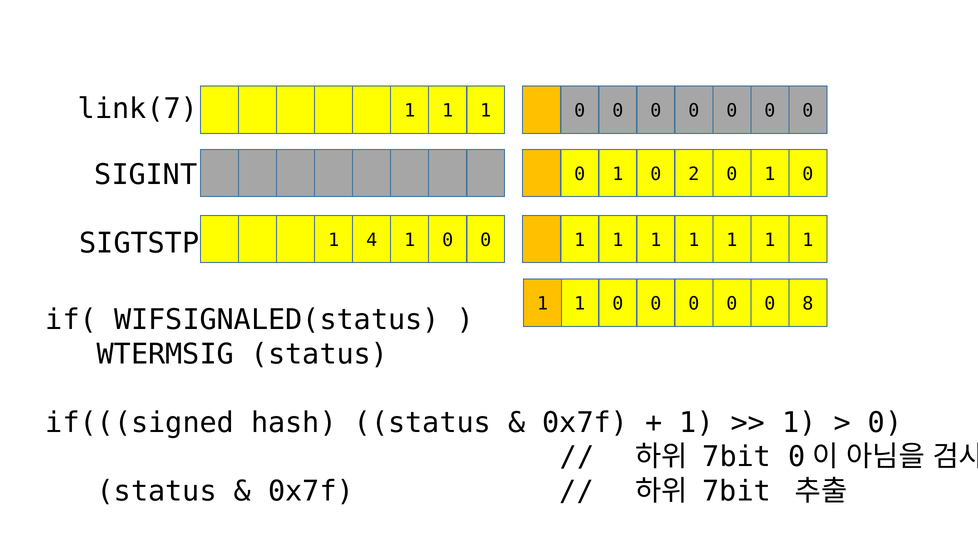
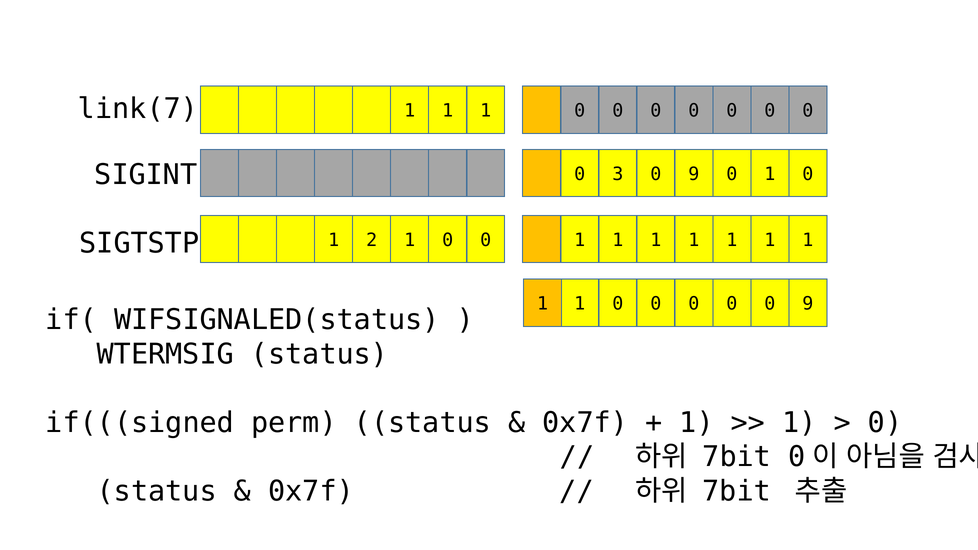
SIGINT 0 1: 1 -> 3
2 at (694, 174): 2 -> 9
4: 4 -> 2
0 0 8: 8 -> 9
hash: hash -> perm
